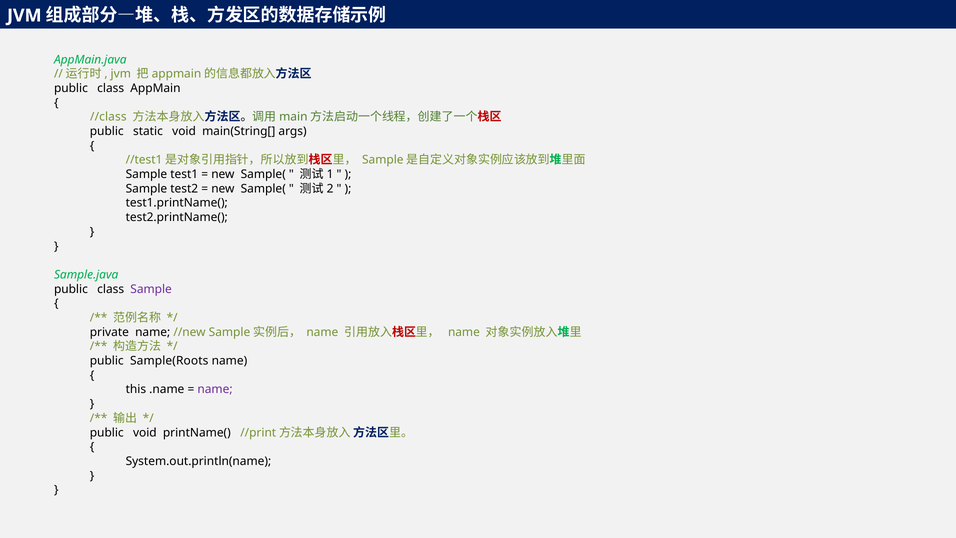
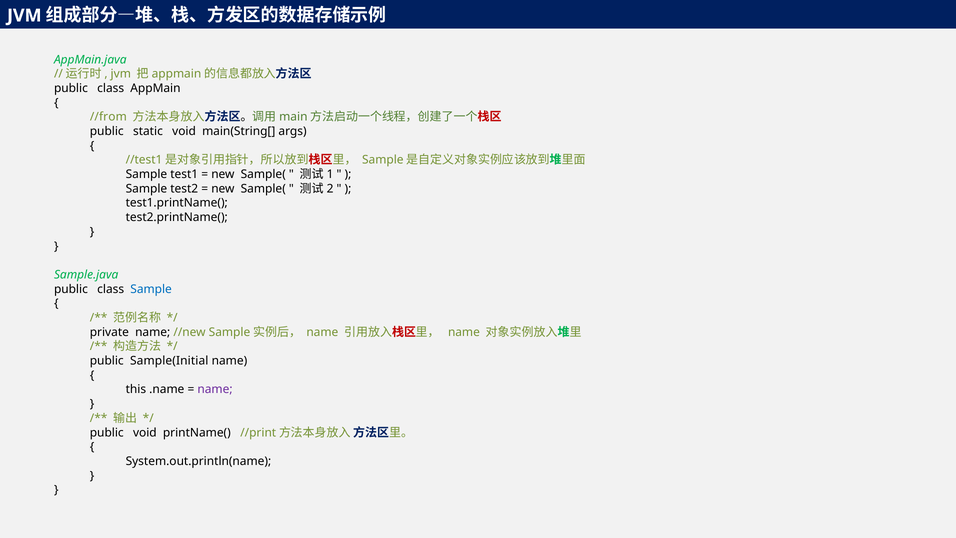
//class: //class -> //from
Sample at (151, 289) colour: purple -> blue
Sample(Roots: Sample(Roots -> Sample(Initial
